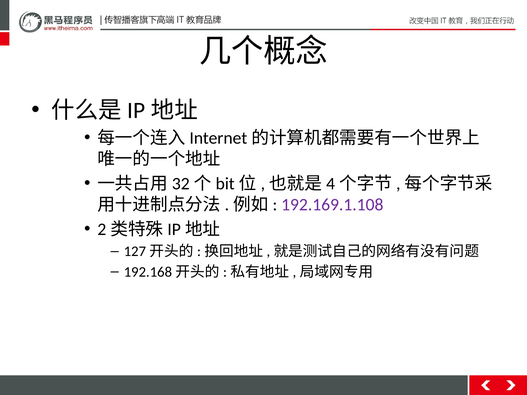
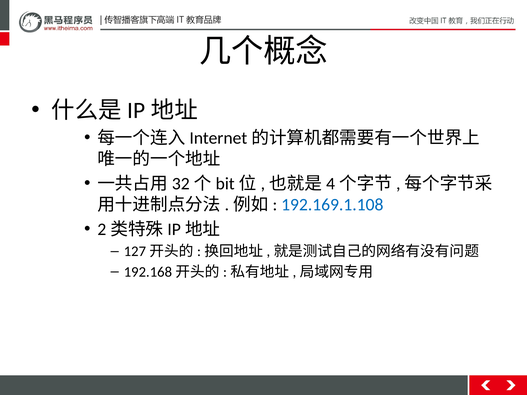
192.169.1.108 colour: purple -> blue
